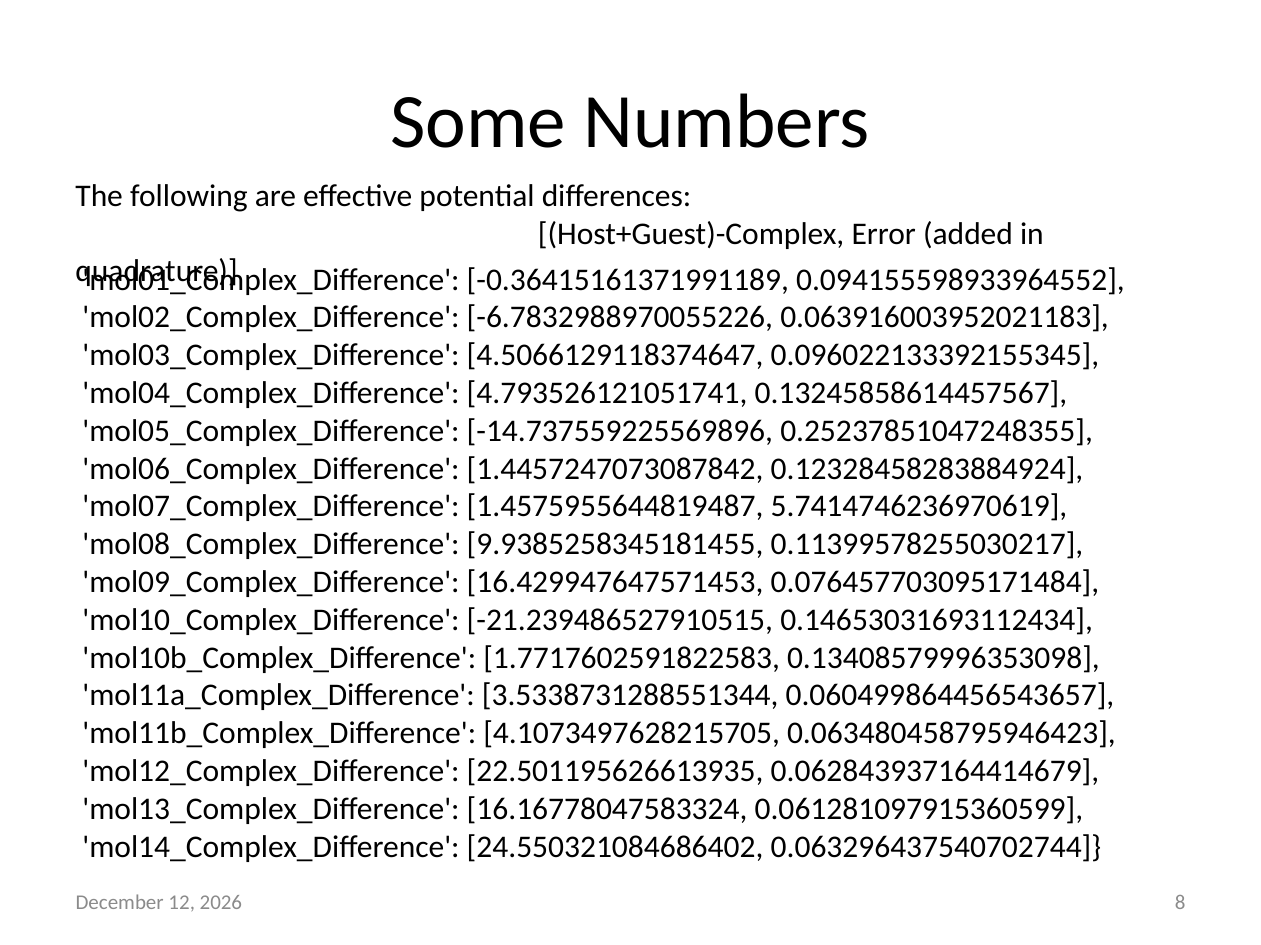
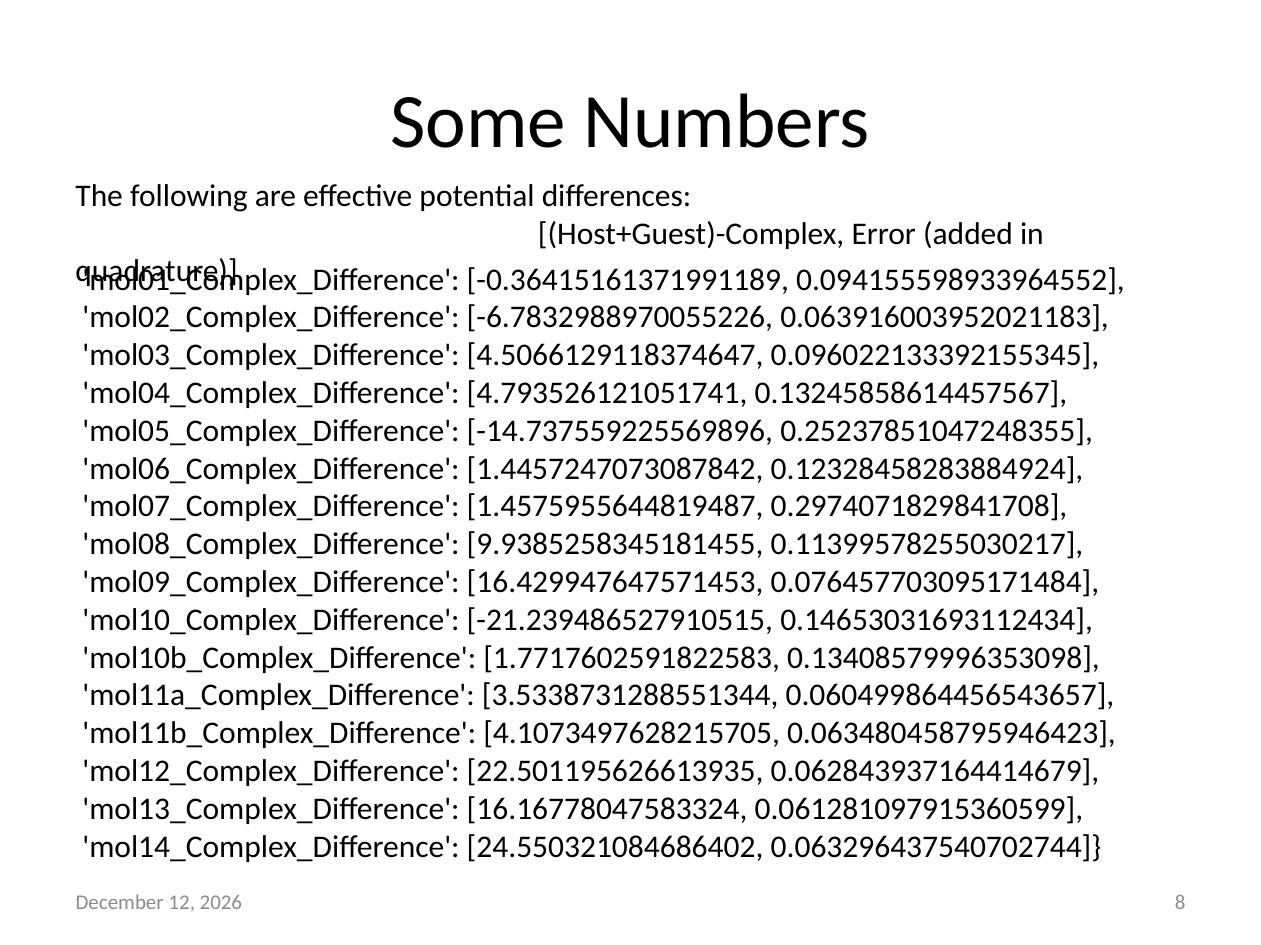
5.7414746236970619: 5.7414746236970619 -> 0.2974071829841708
